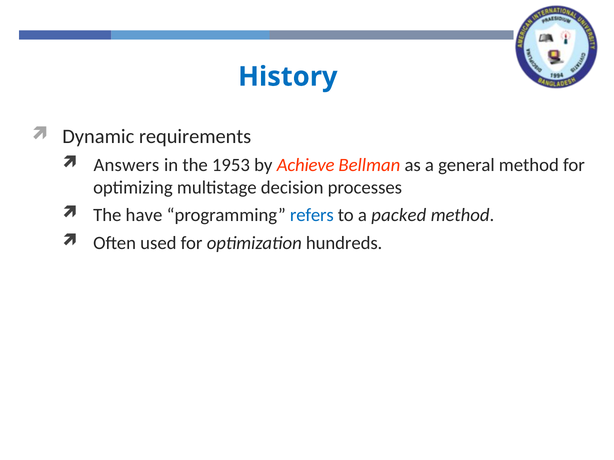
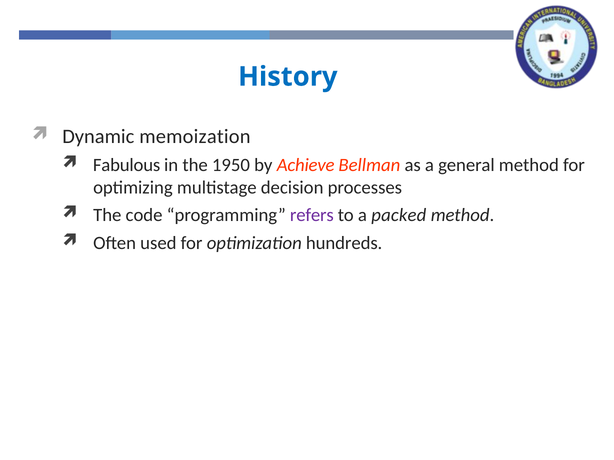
requirements: requirements -> memoization
Answers: Answers -> Fabulous
1953: 1953 -> 1950
have: have -> code
refers colour: blue -> purple
